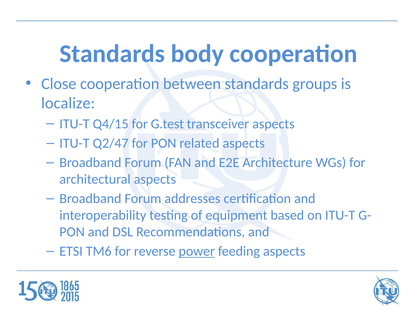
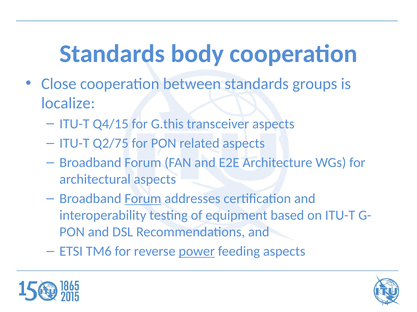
G.test: G.test -> G.this
Q2/47: Q2/47 -> Q2/75
Forum at (143, 199) underline: none -> present
